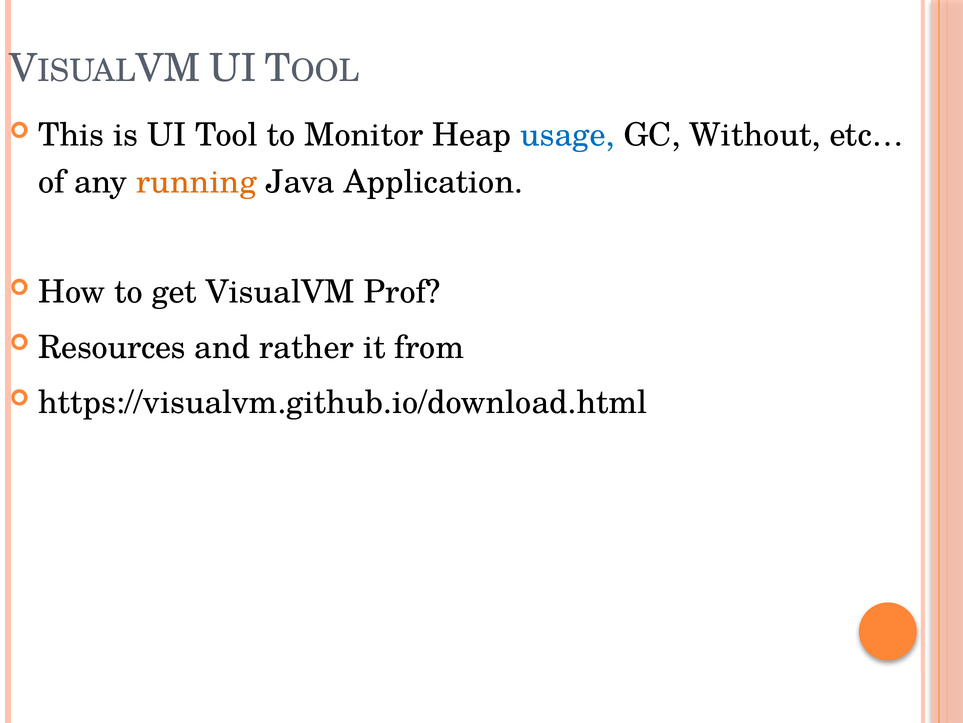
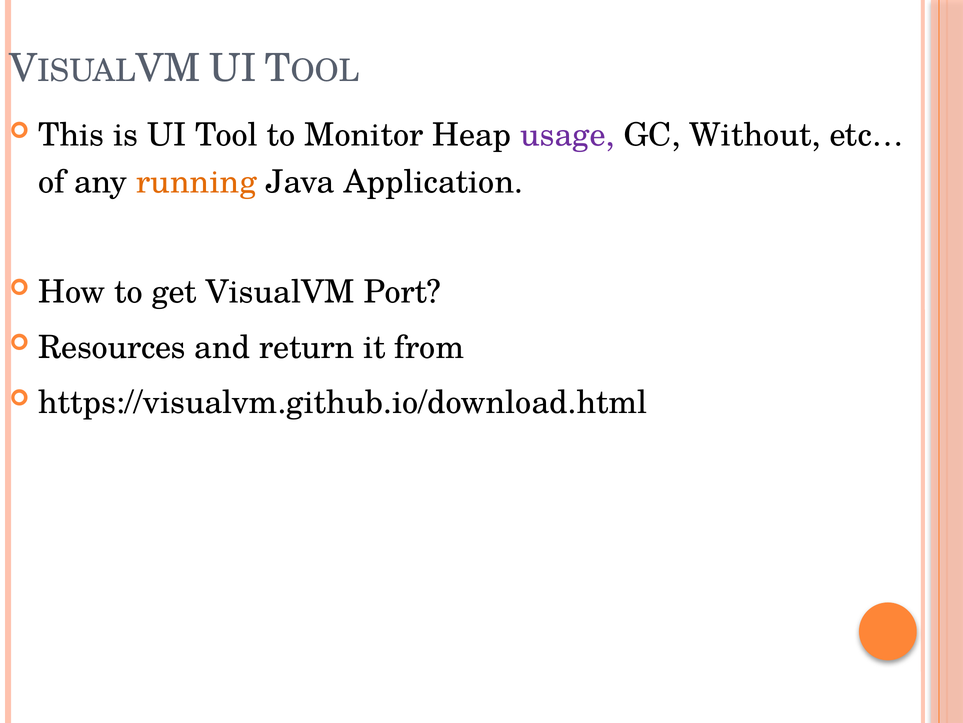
usage colour: blue -> purple
Prof: Prof -> Port
rather: rather -> return
